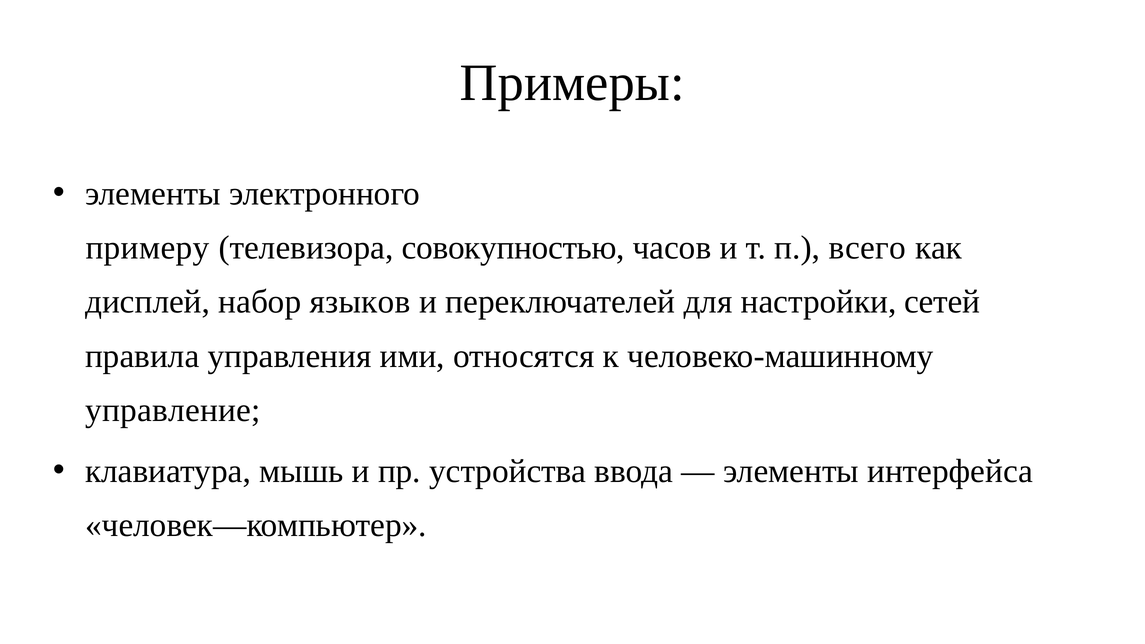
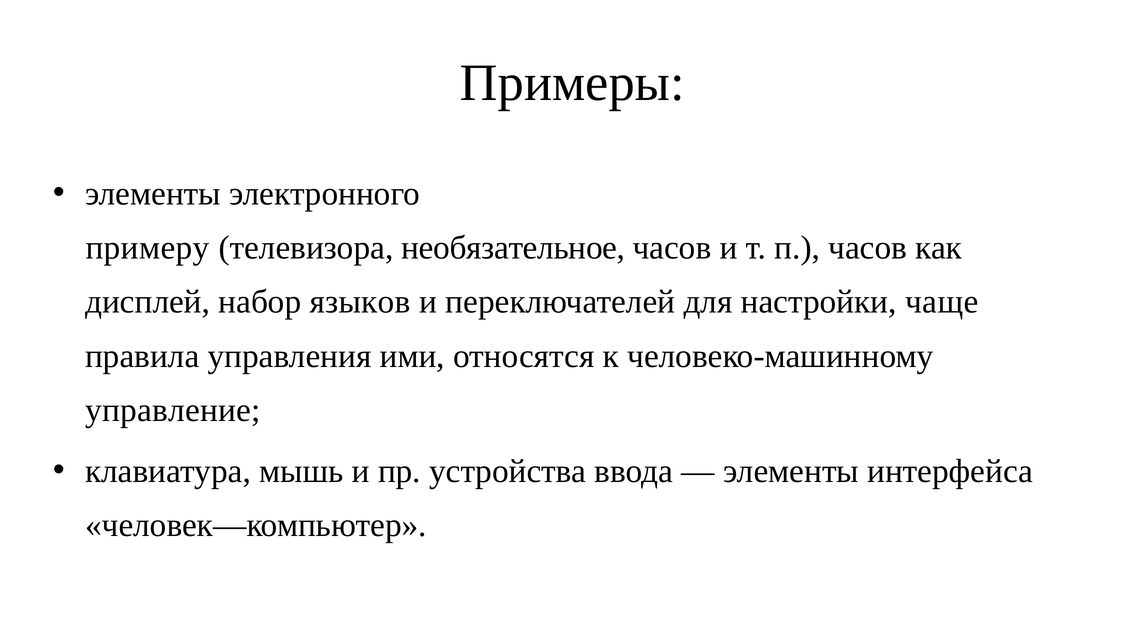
совокупностью: совокупностью -> необязательное
п всего: всего -> часов
сетей: сетей -> чаще
